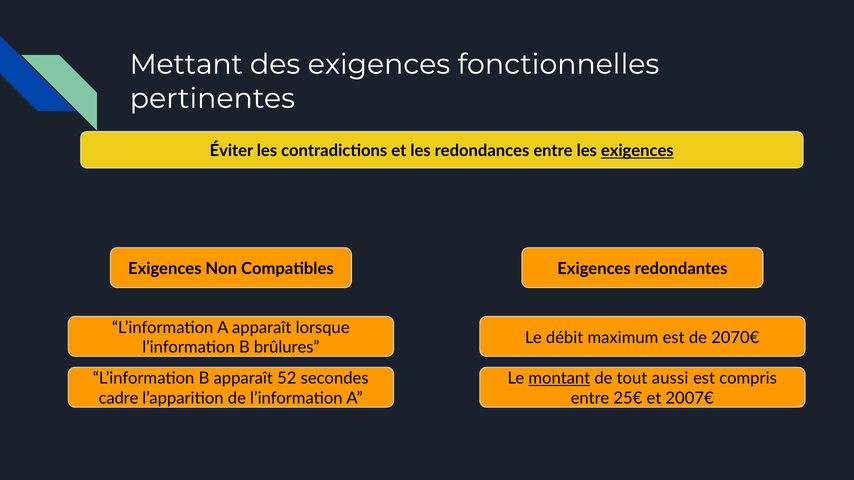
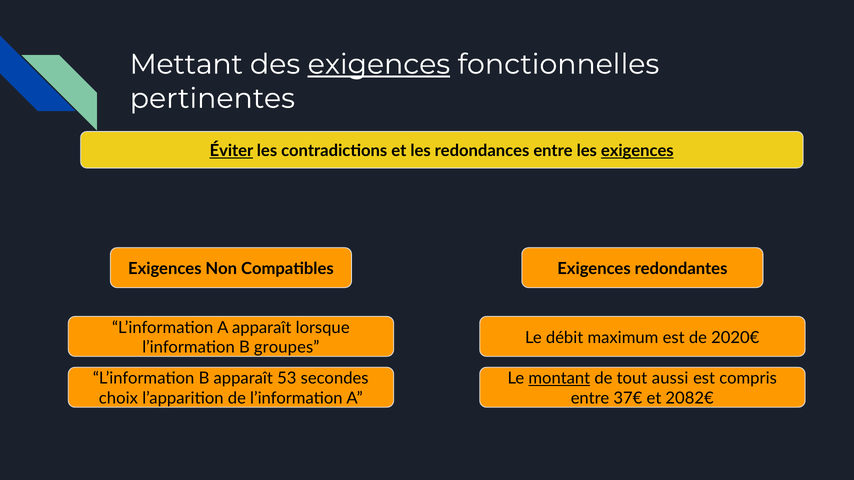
exigences at (379, 64) underline: none -> present
Éviter underline: none -> present
2070€: 2070€ -> 2020€
brûlures: brûlures -> groupes
52: 52 -> 53
cadre: cadre -> choix
25€: 25€ -> 37€
2007€: 2007€ -> 2082€
